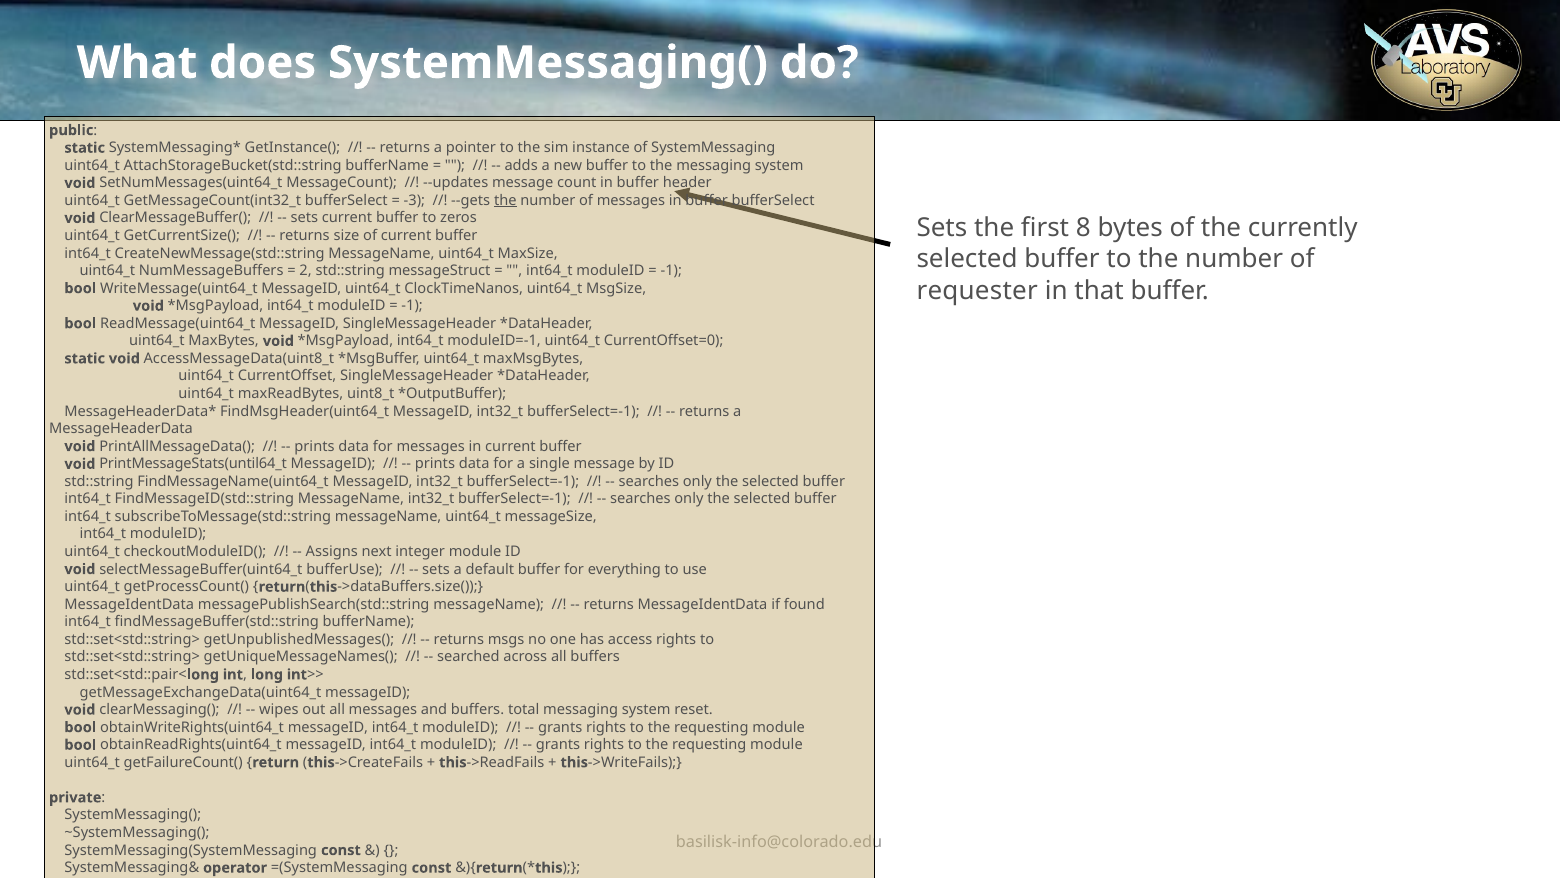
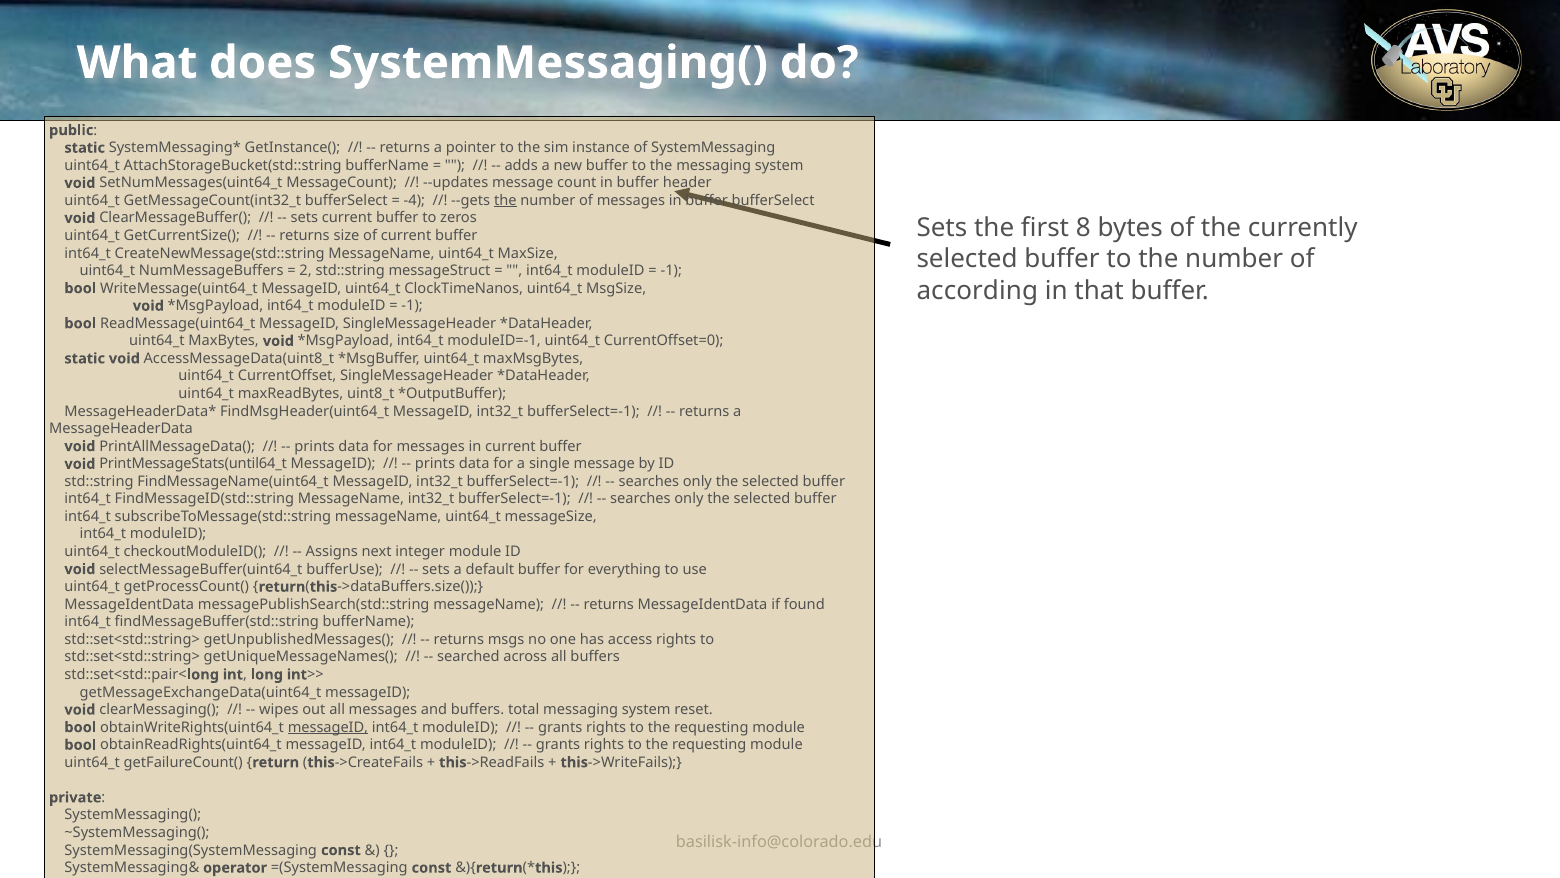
-3: -3 -> -4
requester: requester -> according
messageID at (328, 727) underline: none -> present
